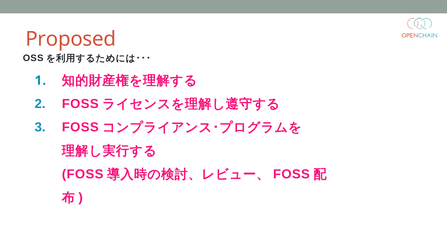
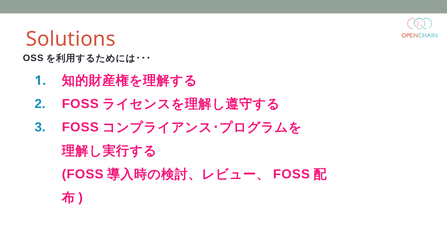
Proposed: Proposed -> Solutions
